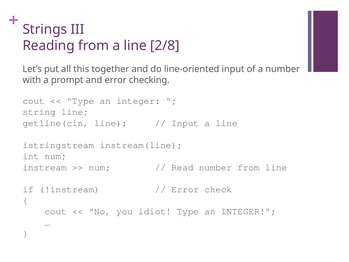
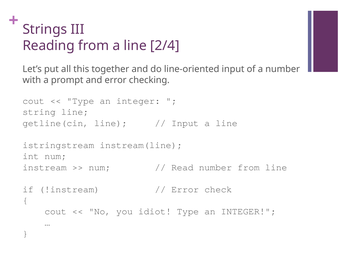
2/8: 2/8 -> 2/4
